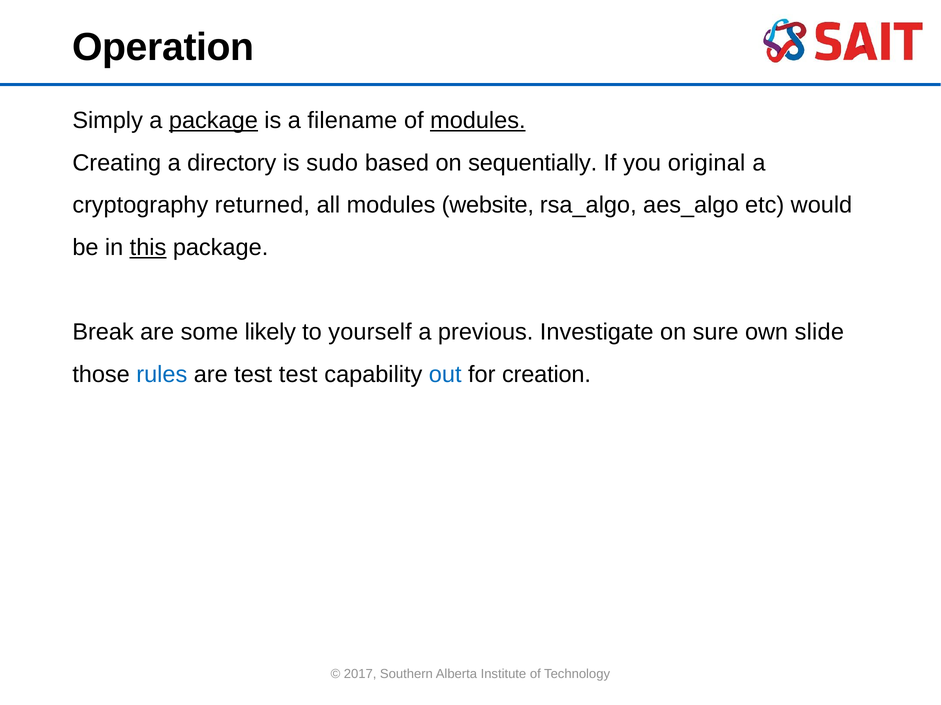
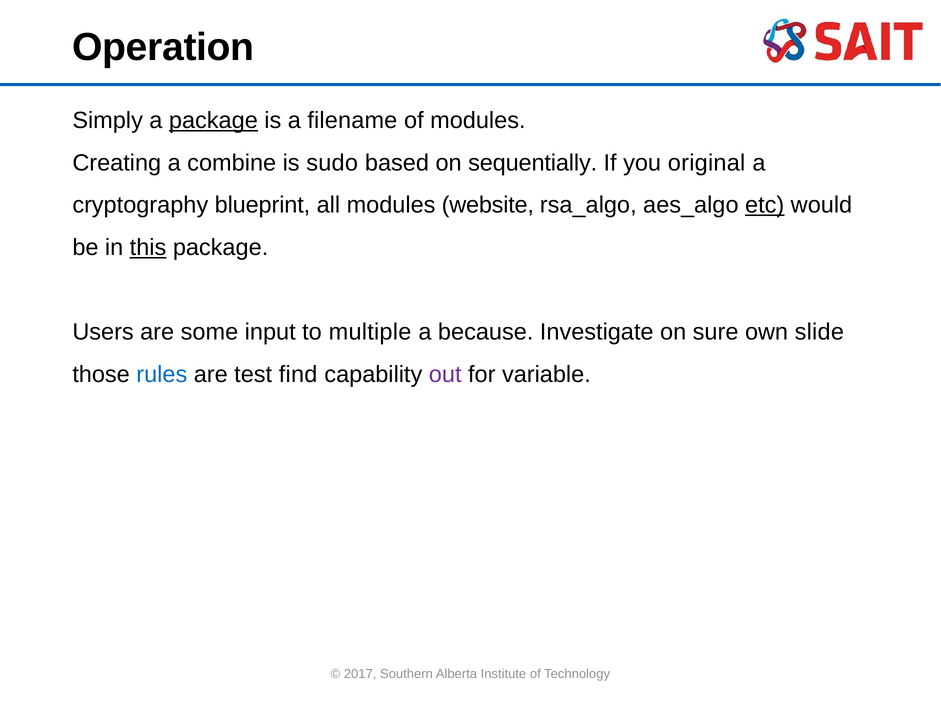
modules at (478, 121) underline: present -> none
directory: directory -> combine
returned: returned -> blueprint
etc underline: none -> present
Break: Break -> Users
likely: likely -> input
yourself: yourself -> multiple
previous: previous -> because
test test: test -> find
out colour: blue -> purple
creation: creation -> variable
